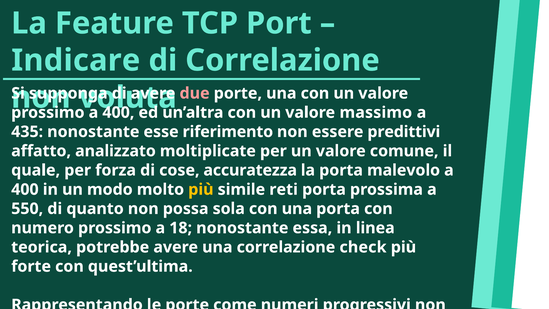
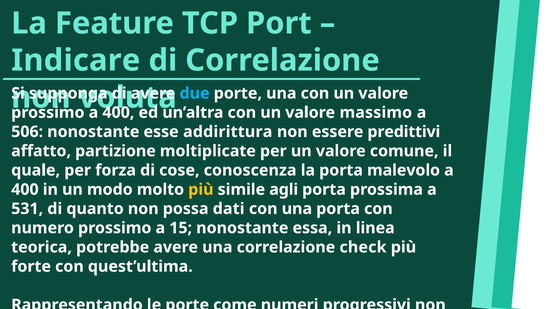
due colour: pink -> light blue
435: 435 -> 506
riferimento: riferimento -> addirittura
analizzato: analizzato -> partizione
accuratezza: accuratezza -> conoscenza
simile reti: reti -> agli
550: 550 -> 531
sola: sola -> dati
18: 18 -> 15
